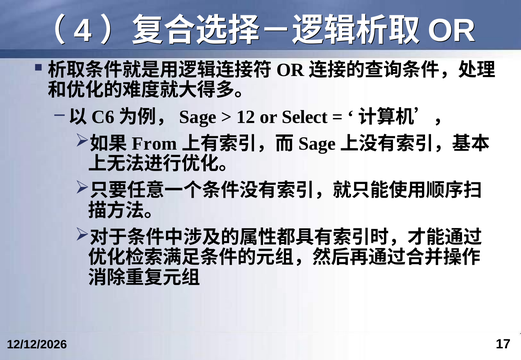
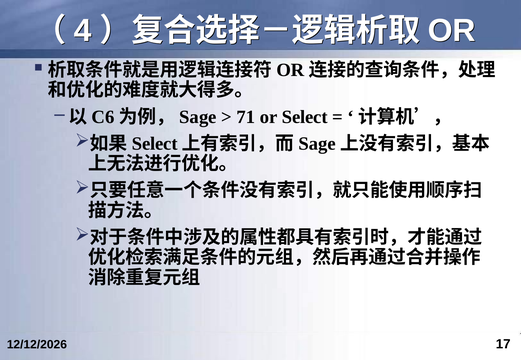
12: 12 -> 71
From at (155, 144): From -> Select
